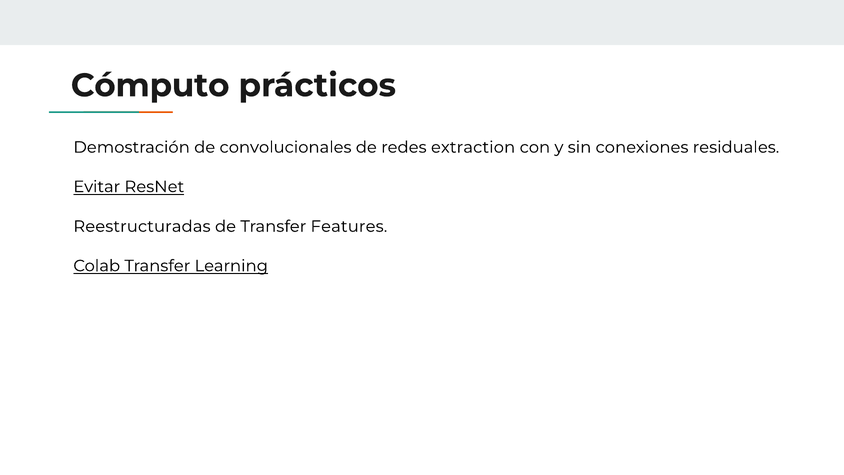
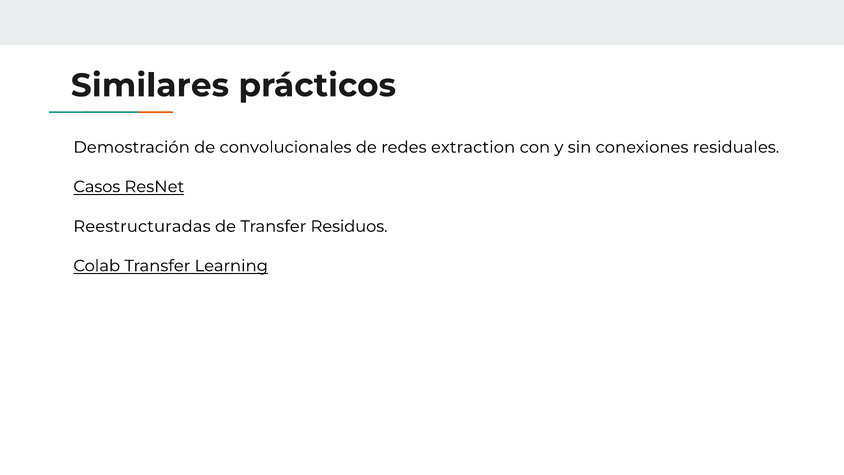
Cómputo: Cómputo -> Similares
Evitar: Evitar -> Casos
Features: Features -> Residuos
